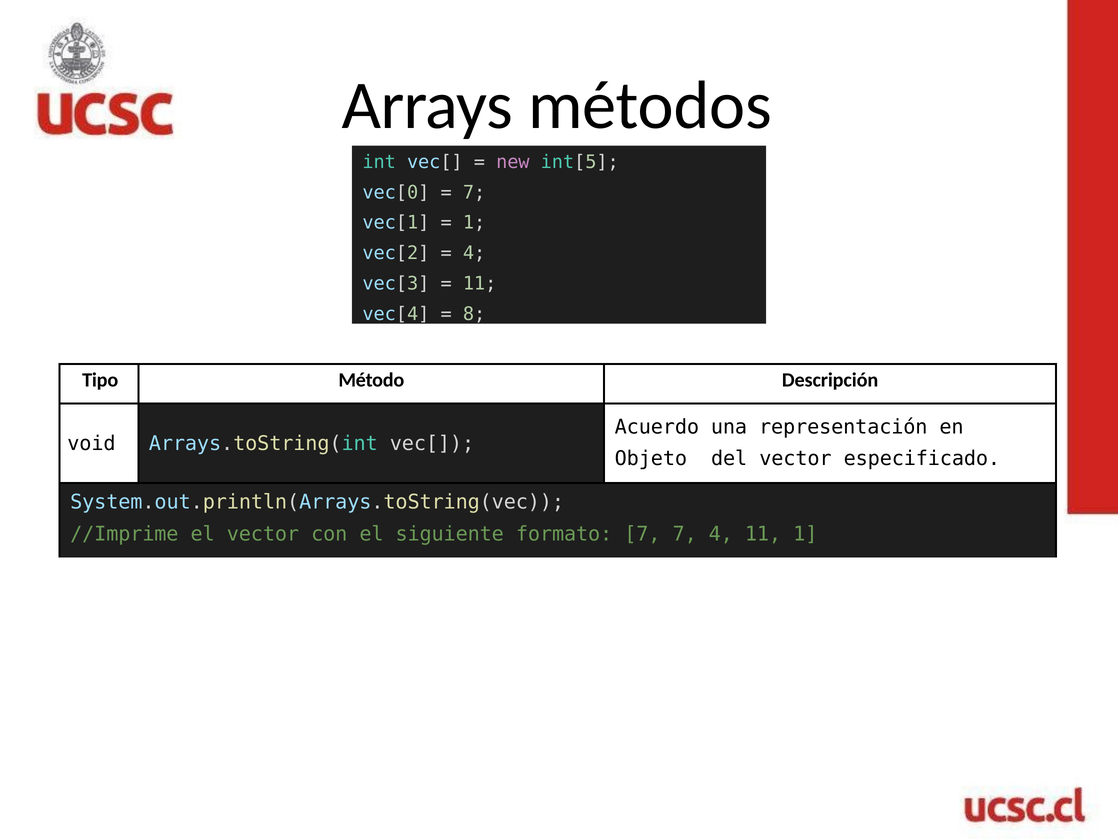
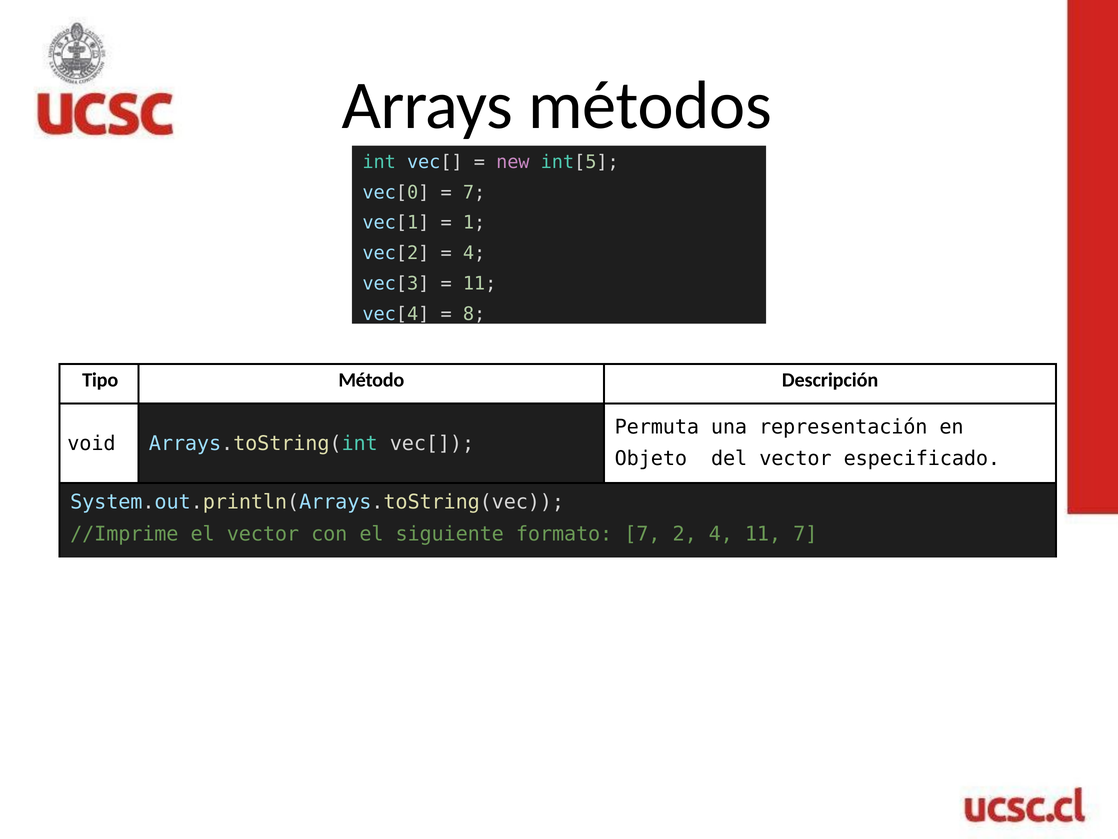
Acuerdo: Acuerdo -> Permuta
7 7: 7 -> 2
11 1: 1 -> 7
